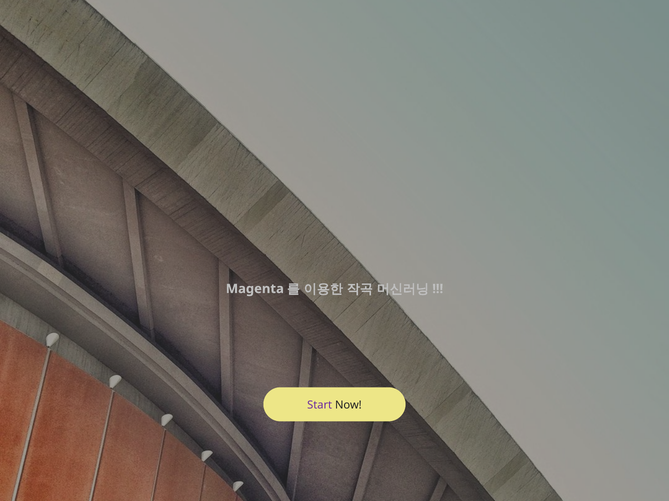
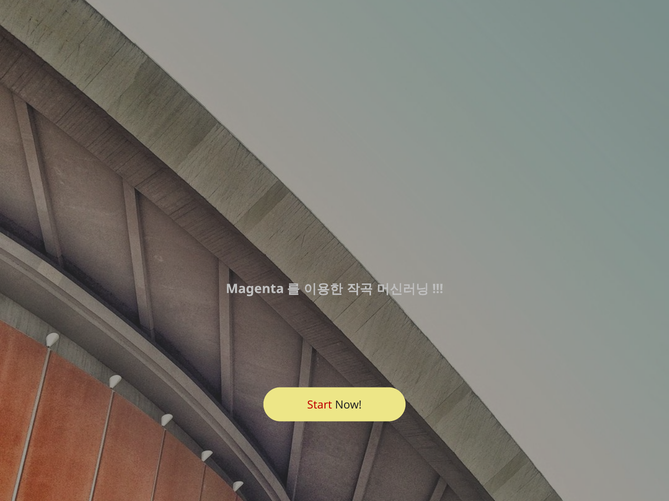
Start colour: purple -> red
